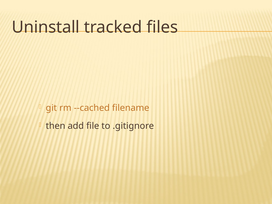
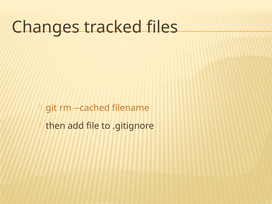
Uninstall: Uninstall -> Changes
